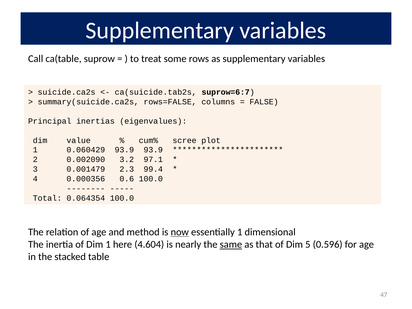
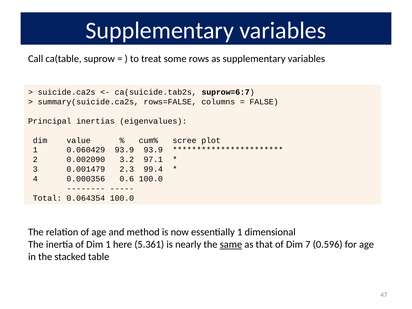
now underline: present -> none
4.604: 4.604 -> 5.361
5: 5 -> 7
